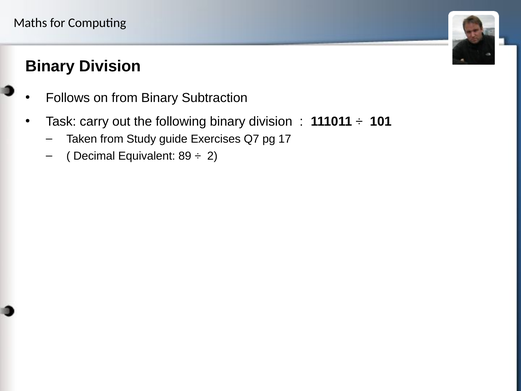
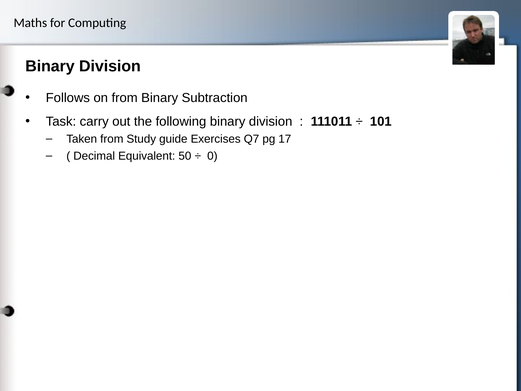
89: 89 -> 50
2: 2 -> 0
